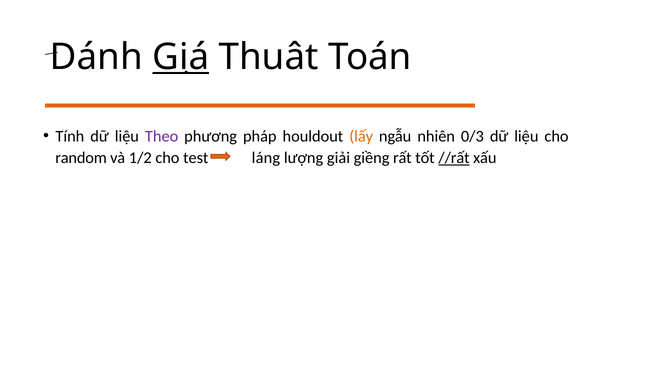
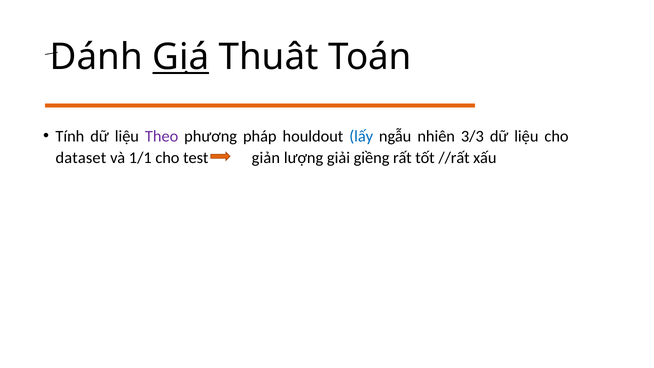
lấy colour: orange -> blue
0/3: 0/3 -> 3/3
random: random -> dataset
1/2: 1/2 -> 1/1
láng: láng -> giản
//rất underline: present -> none
